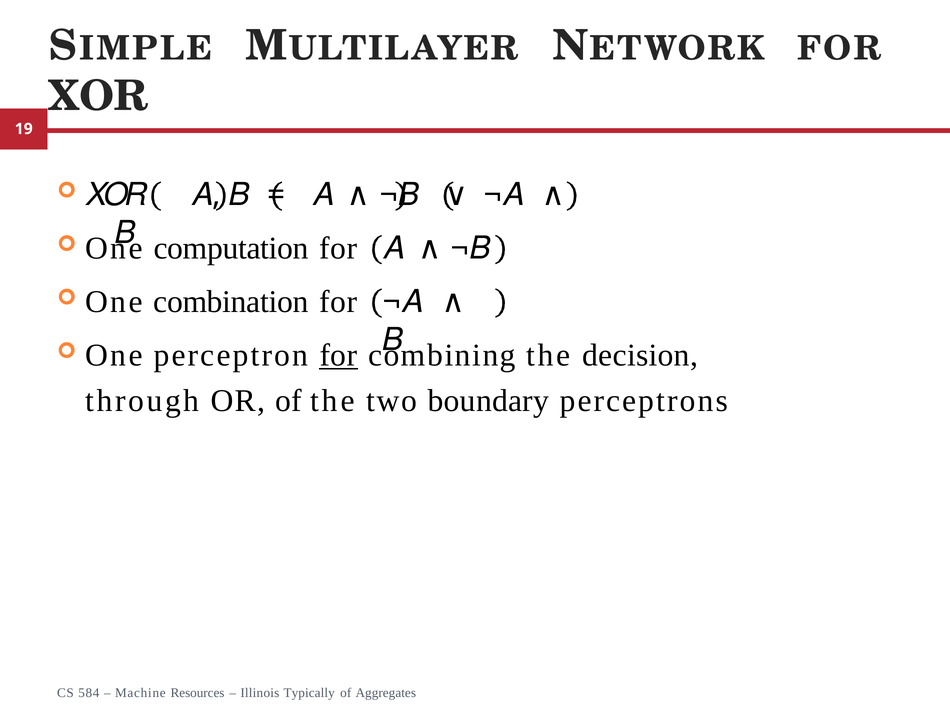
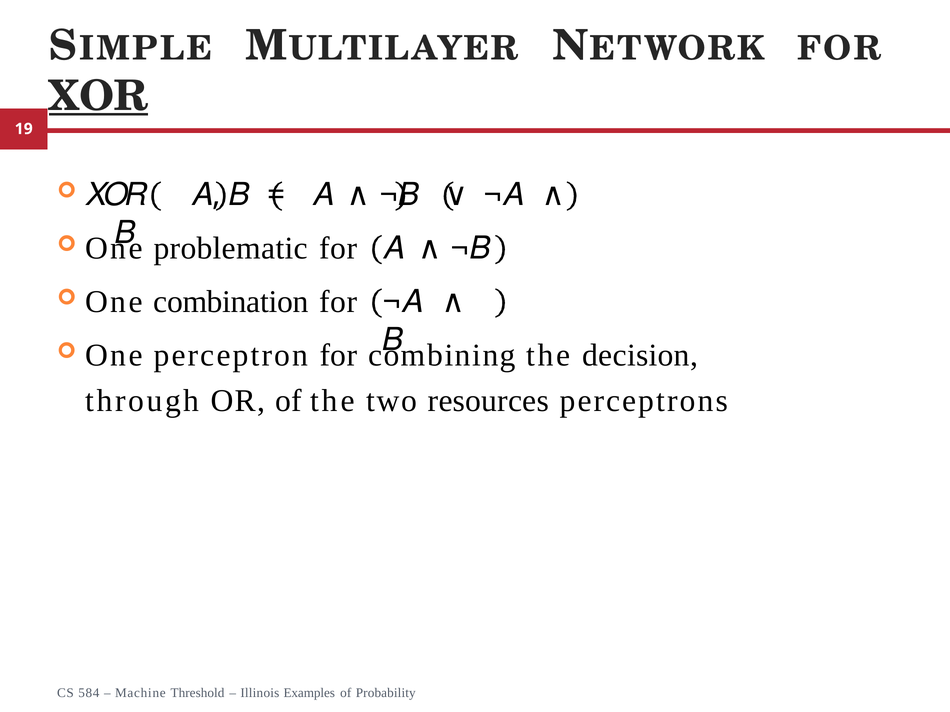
XOR underline: none -> present
computation: computation -> problematic
for at (338, 355) underline: present -> none
boundary: boundary -> resources
Resources: Resources -> Threshold
Typically: Typically -> Examples
Aggregates: Aggregates -> Probability
